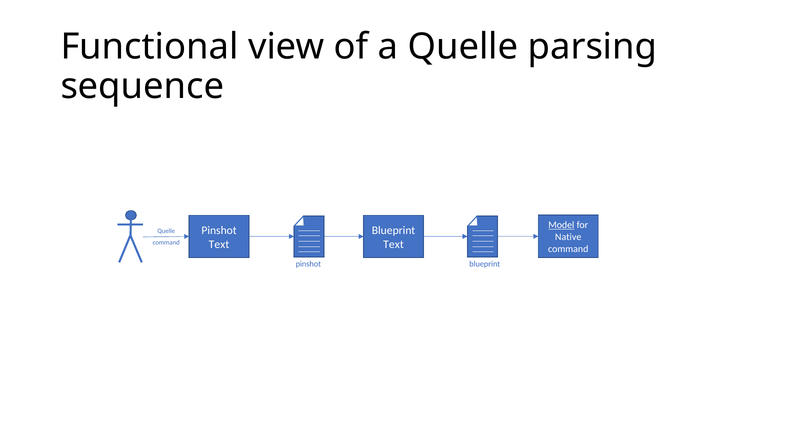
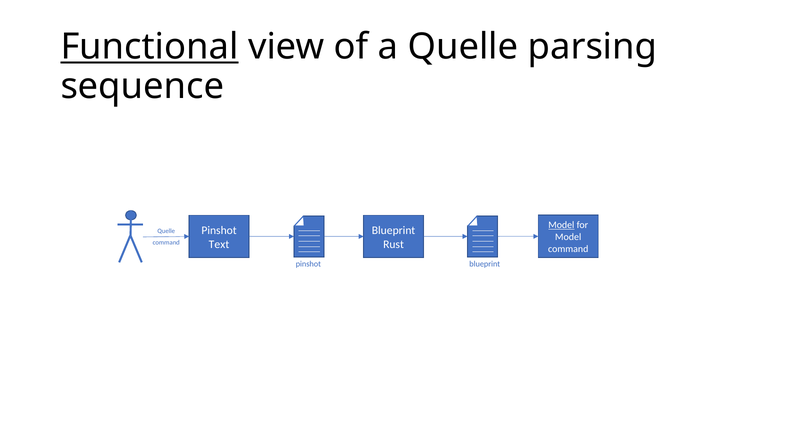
Functional underline: none -> present
Native at (568, 237): Native -> Model
Text at (393, 245): Text -> Rust
